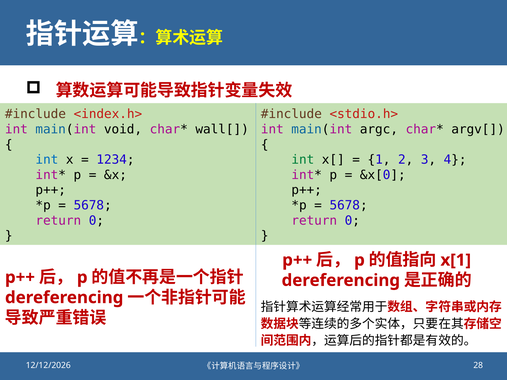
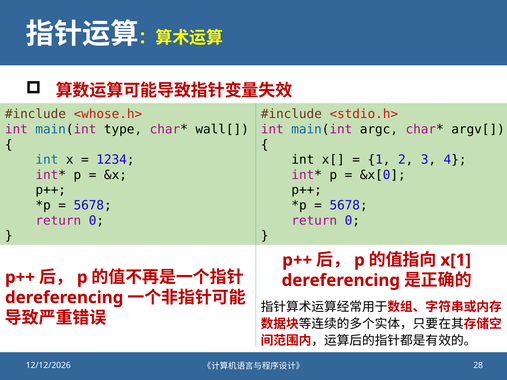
<index.h>: <index.h> -> <whose.h>
void: void -> type
int at (303, 160) colour: green -> black
